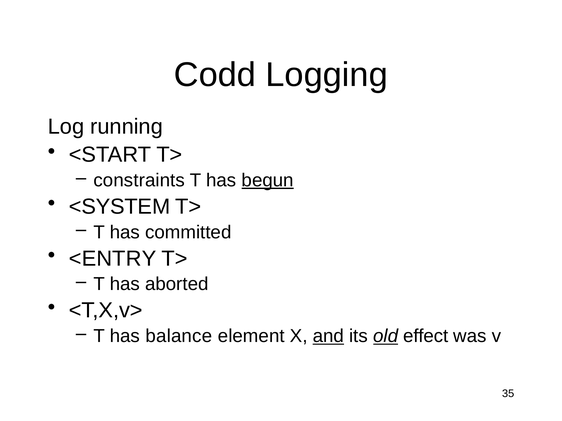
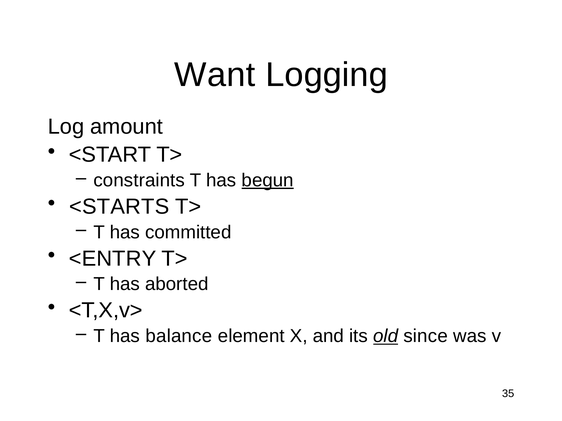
Codd: Codd -> Want
running: running -> amount
<SYSTEM: <SYSTEM -> <STARTS
and underline: present -> none
effect: effect -> since
